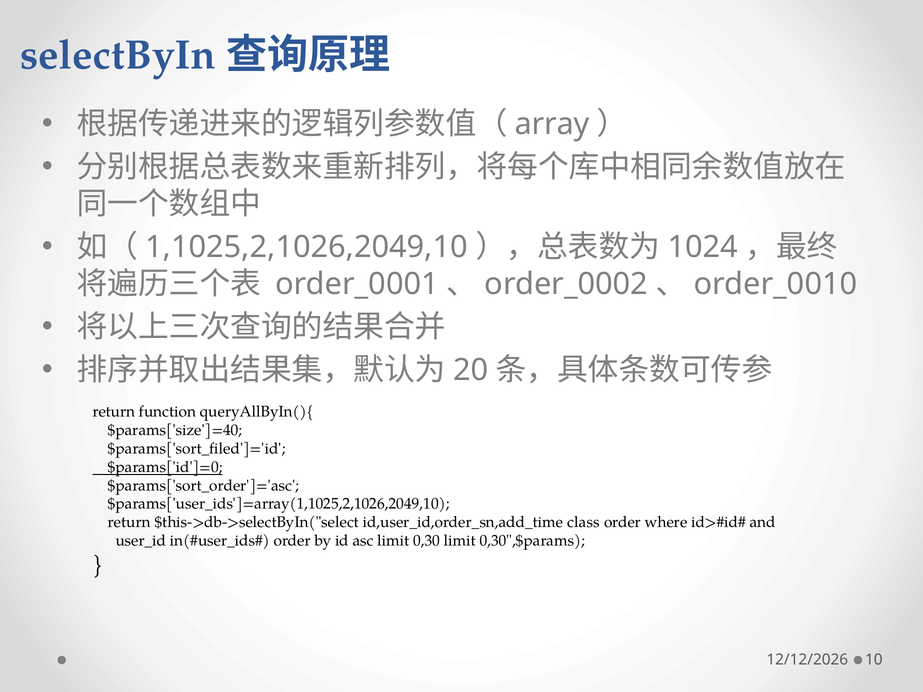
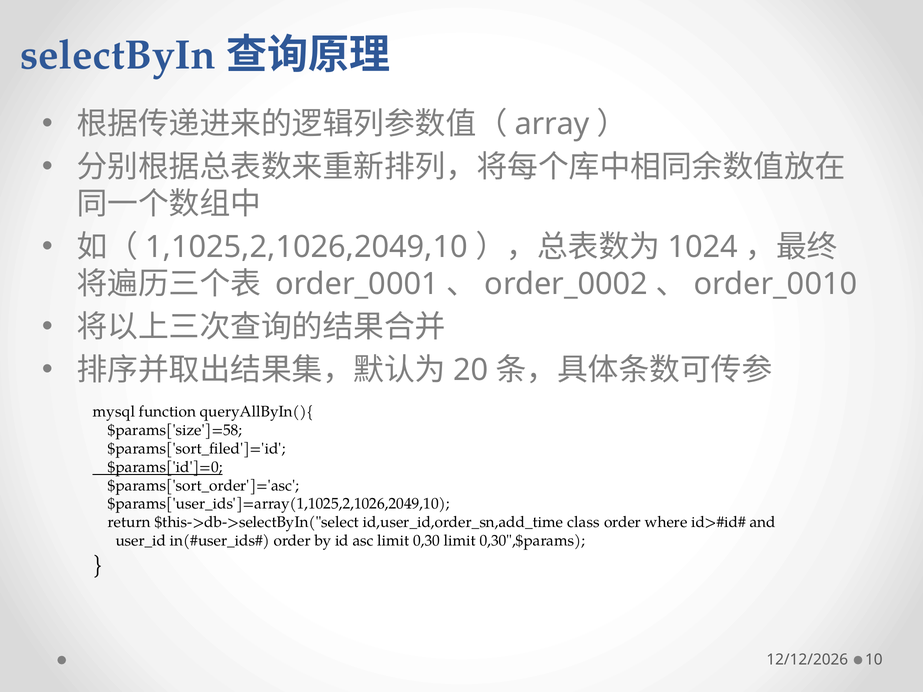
return at (114, 412): return -> mysql
$params['size']=40: $params['size']=40 -> $params['size']=58
